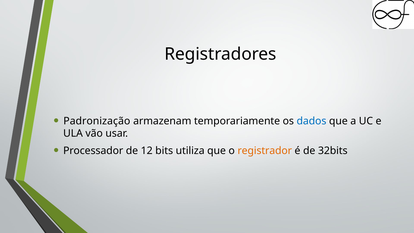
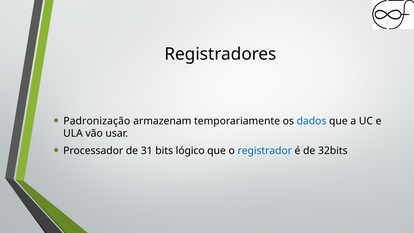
12: 12 -> 31
utiliza: utiliza -> lógico
registrador colour: orange -> blue
